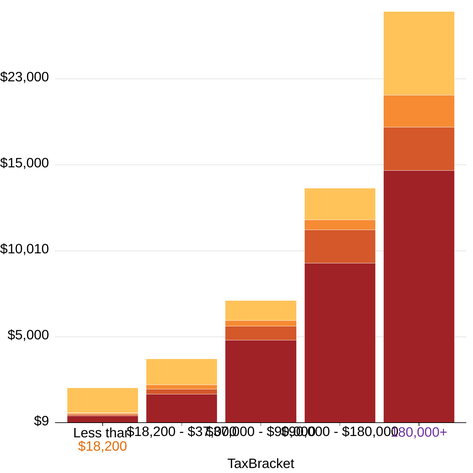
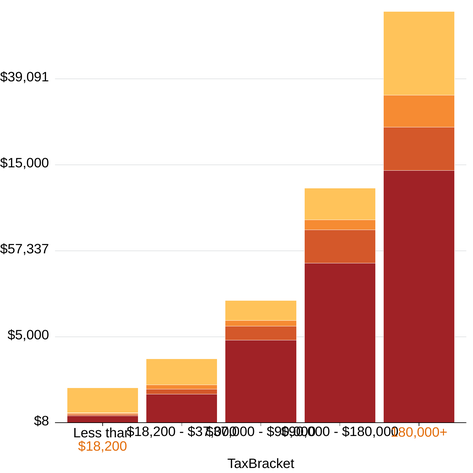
$23,000: $23,000 -> $39,091
$10,010: $10,010 -> $57,337
$9: $9 -> $8
180,000+ colour: purple -> orange
